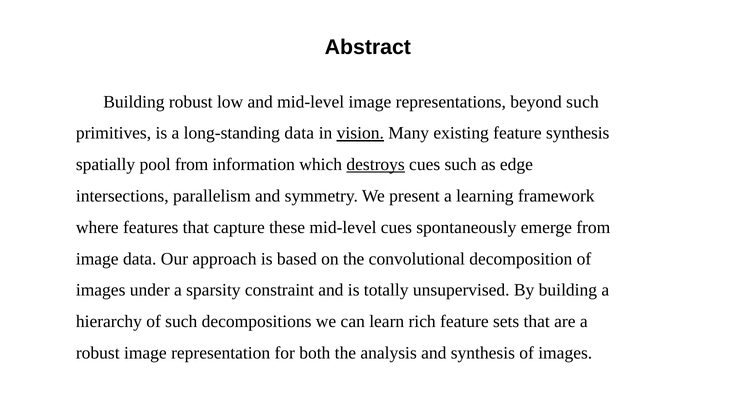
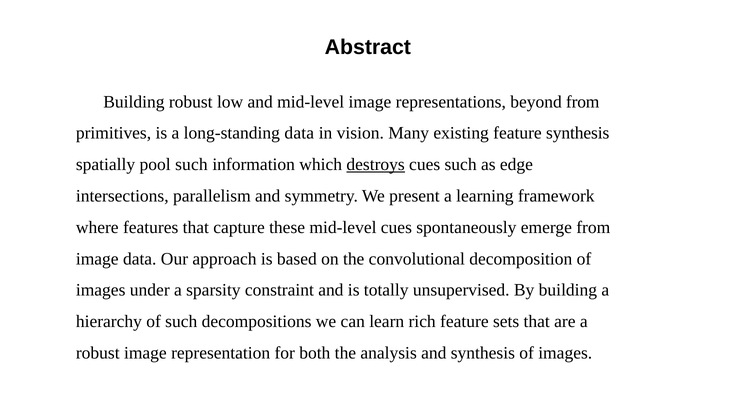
beyond such: such -> from
vision underline: present -> none
pool from: from -> such
